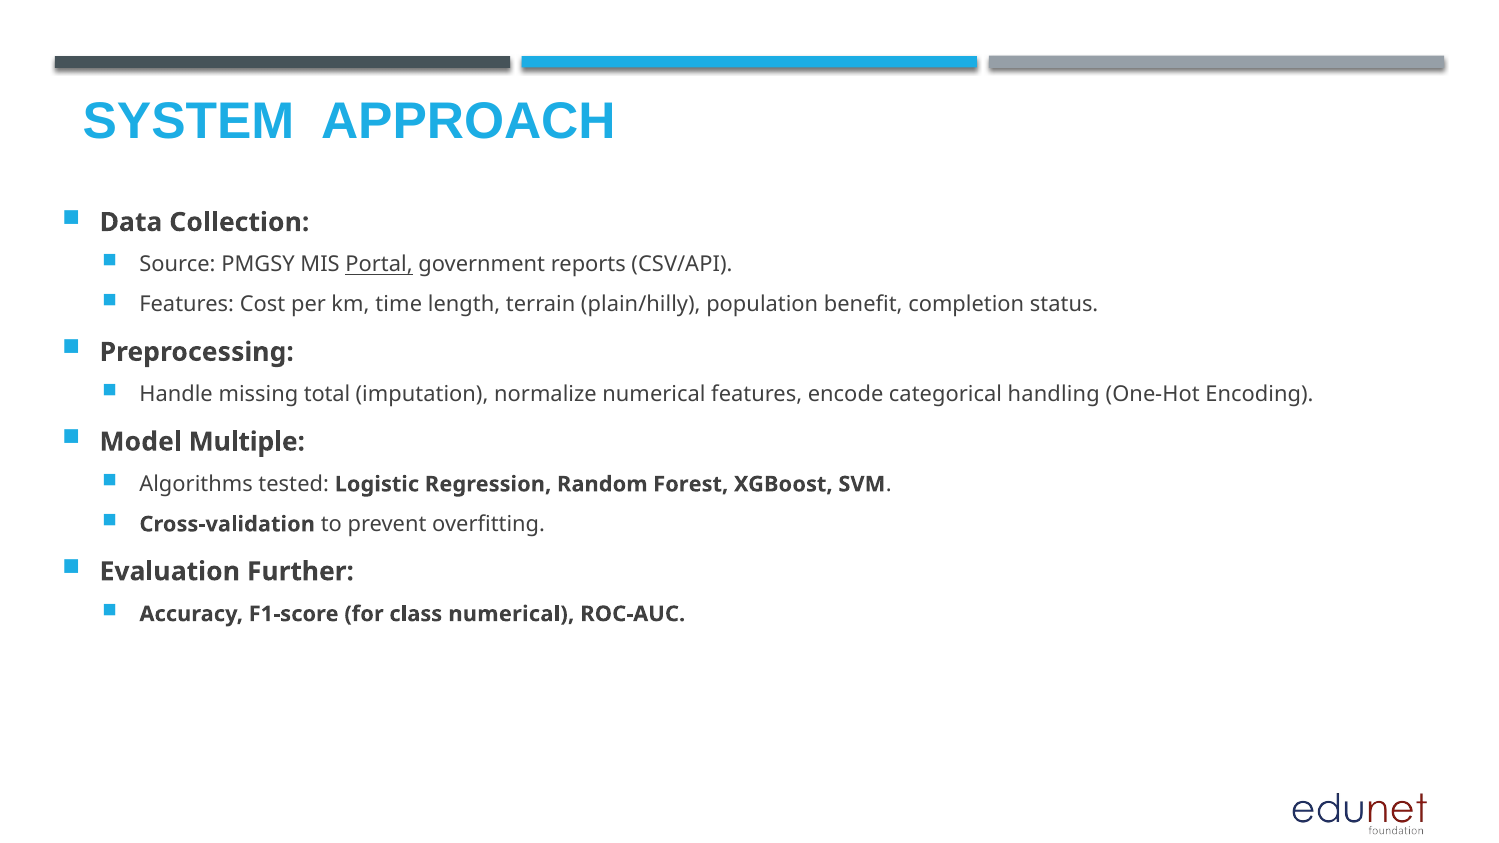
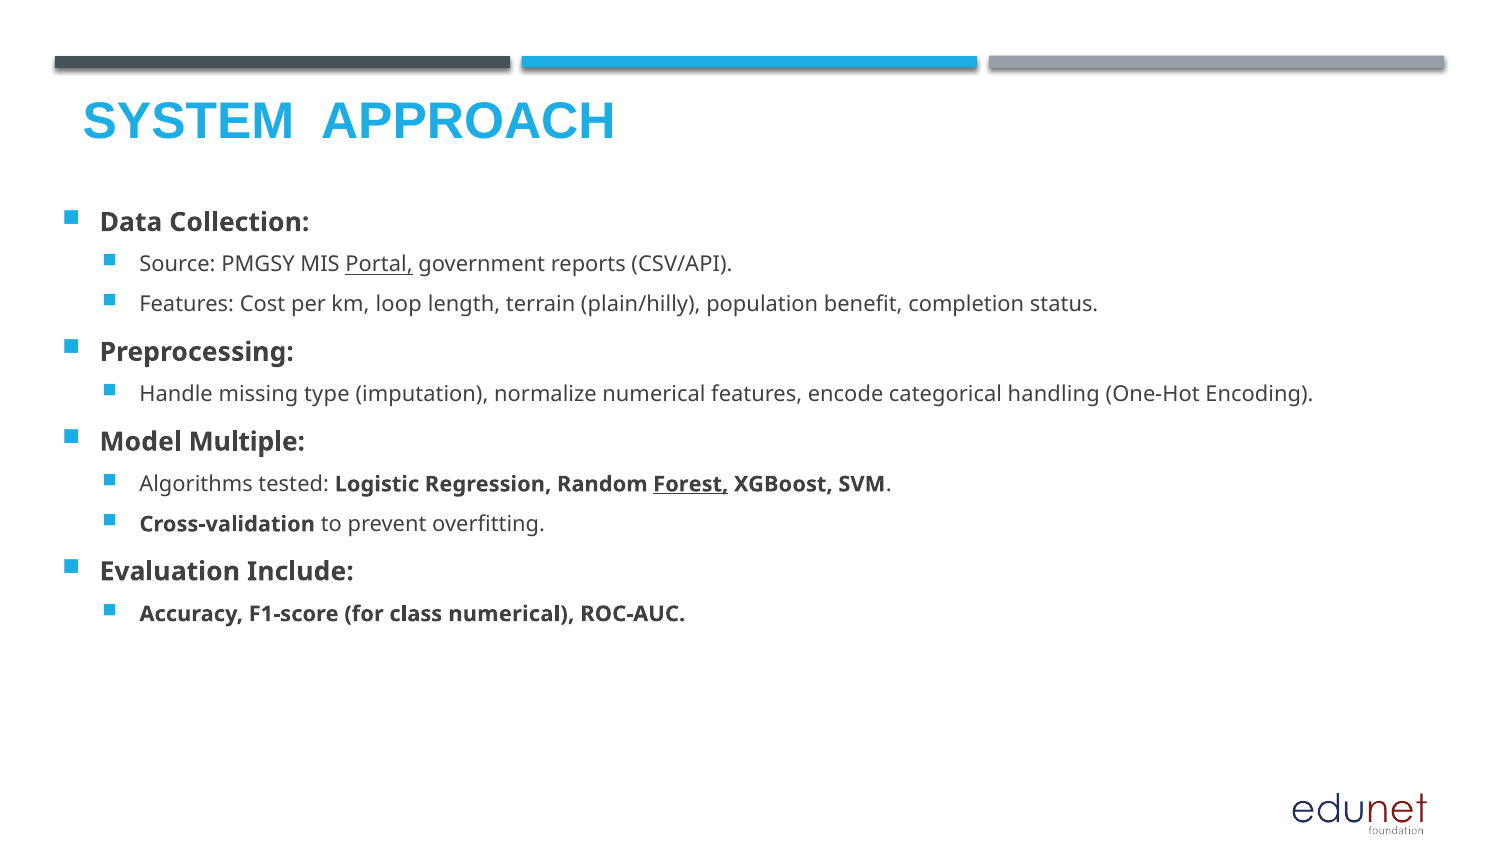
time: time -> loop
total: total -> type
Forest underline: none -> present
Further: Further -> Include
